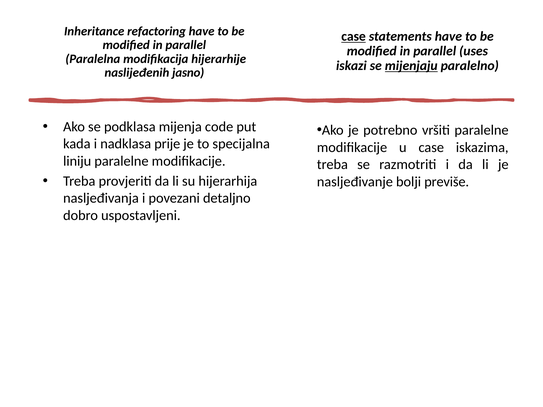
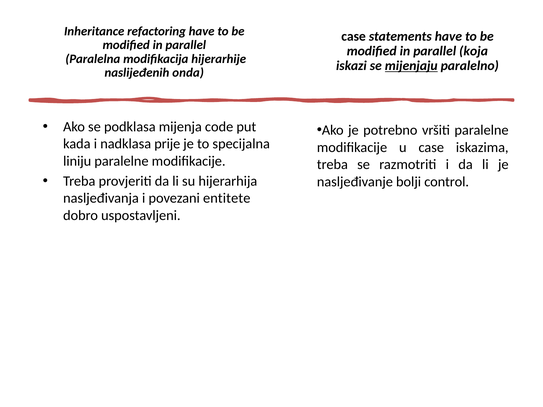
case at (354, 37) underline: present -> none
uses: uses -> koja
jasno: jasno -> onda
previše: previše -> control
detaljno: detaljno -> entitete
